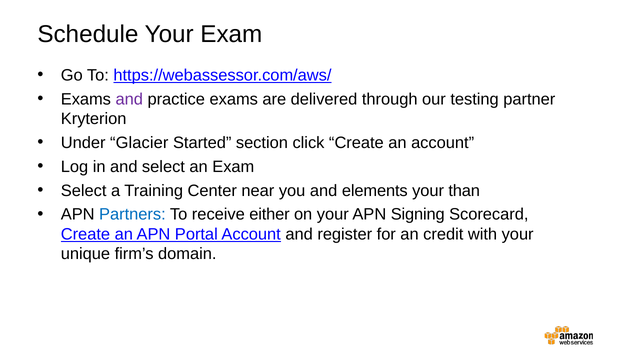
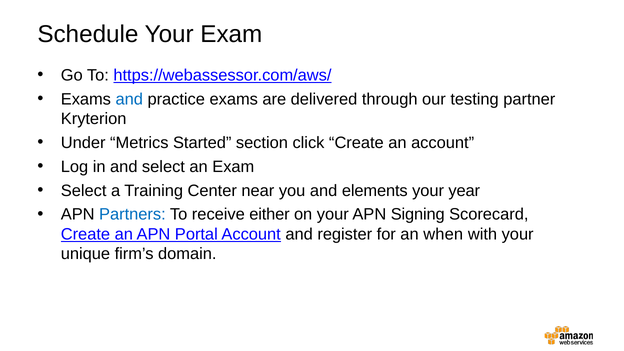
and at (129, 99) colour: purple -> blue
Glacier: Glacier -> Metrics
than: than -> year
credit: credit -> when
